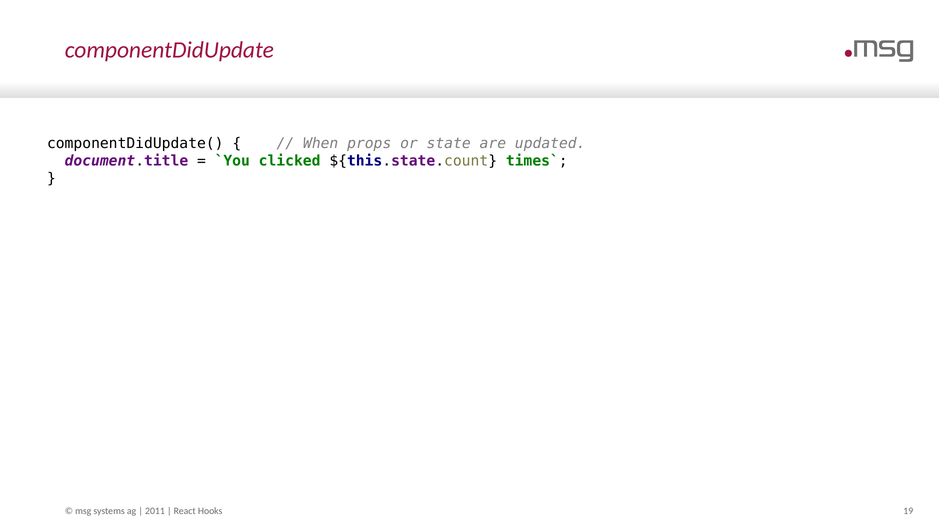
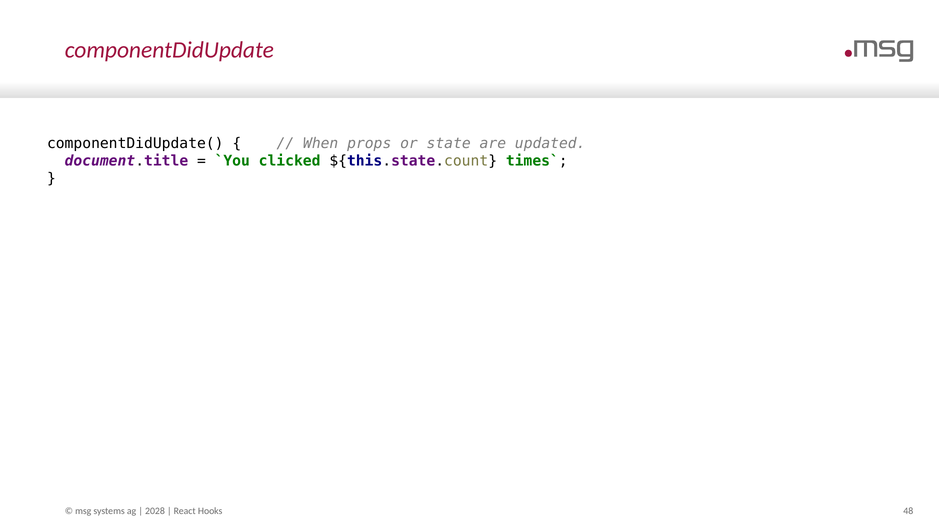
2011: 2011 -> 2028
19: 19 -> 48
